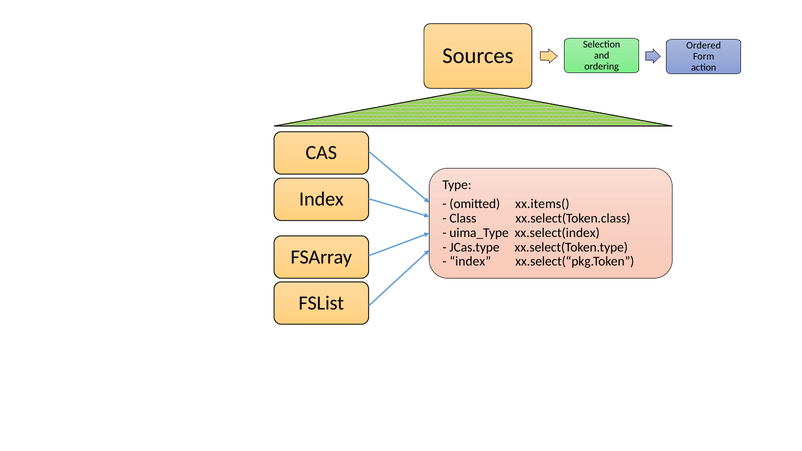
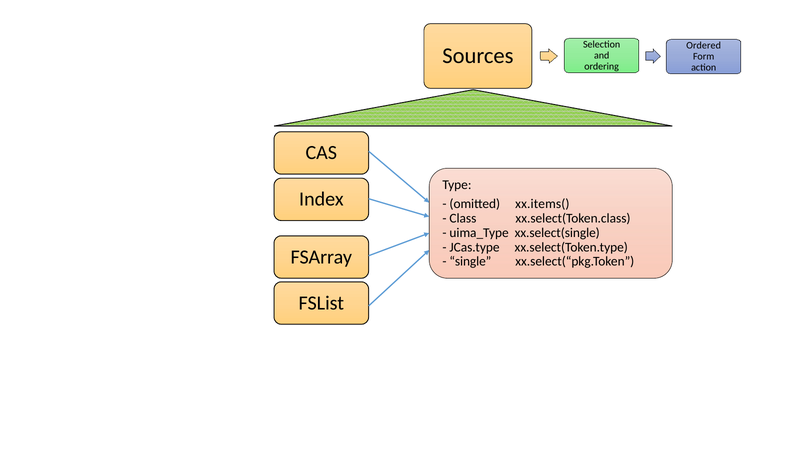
xx.select(index: xx.select(index -> xx.select(single
index at (470, 262): index -> single
